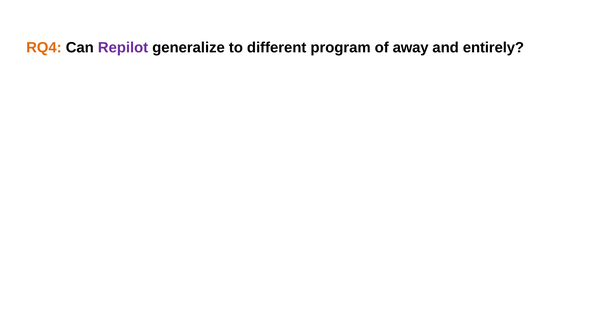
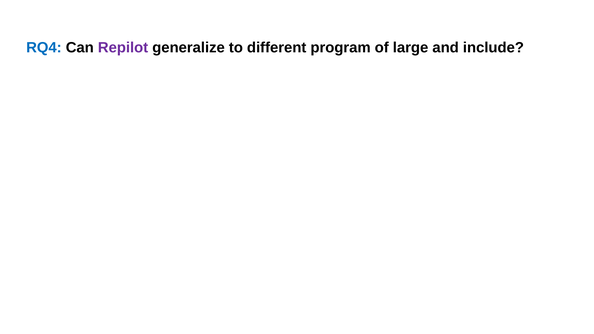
RQ4 colour: orange -> blue
away: away -> large
entirely: entirely -> include
